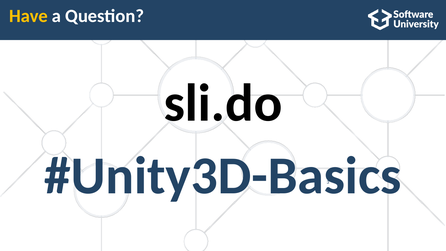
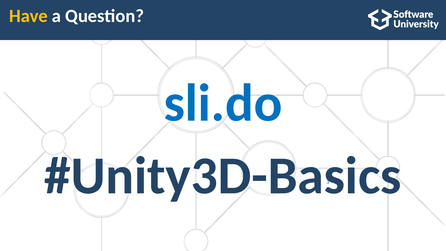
sli.do colour: black -> blue
